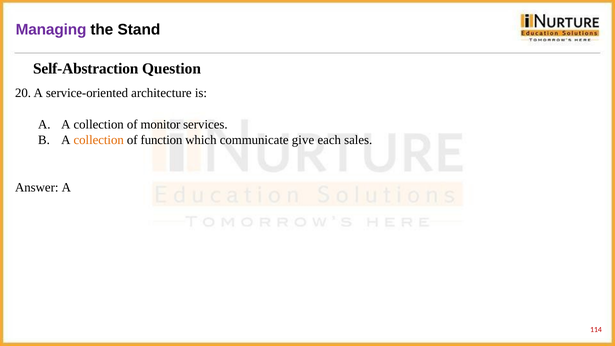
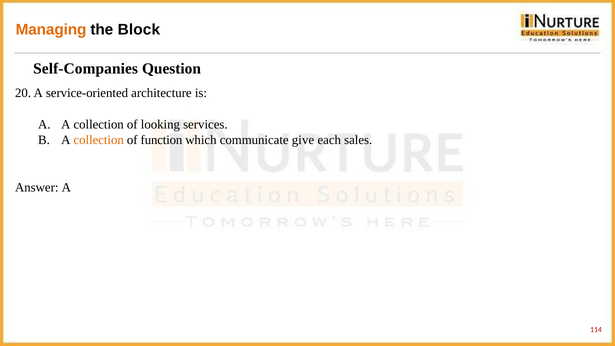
Managing colour: purple -> orange
Stand: Stand -> Block
Self-Abstraction: Self-Abstraction -> Self-Companies
monitor: monitor -> looking
